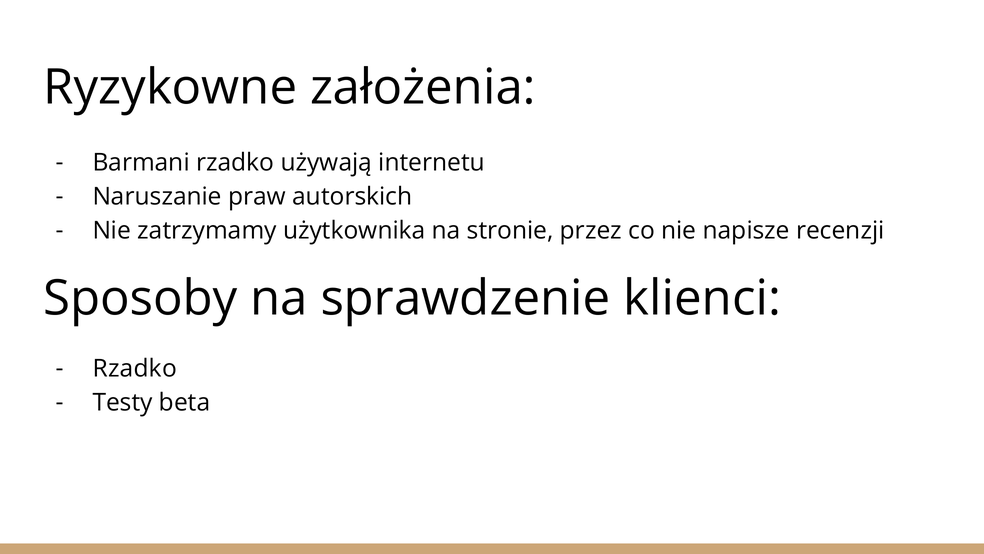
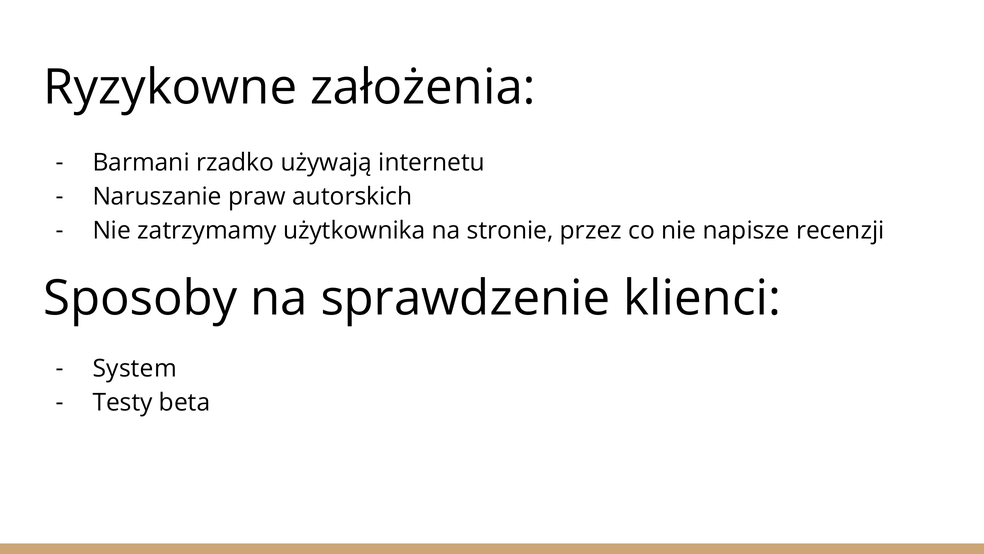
Rzadko at (135, 368): Rzadko -> System
